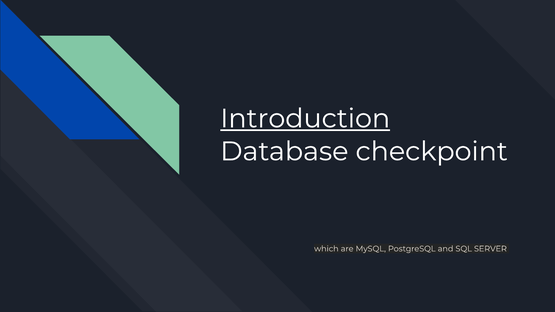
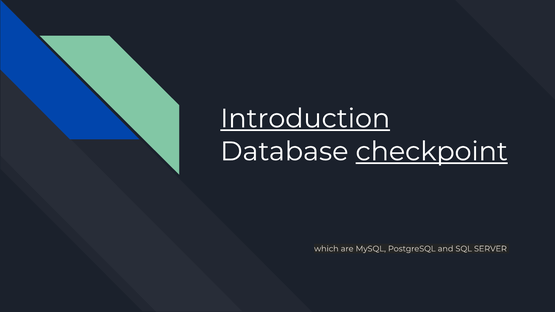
checkpoint underline: none -> present
